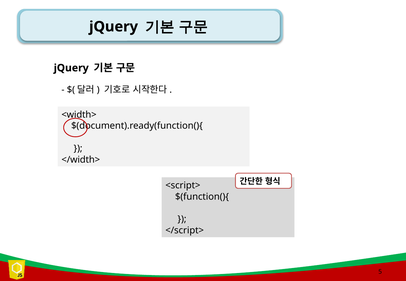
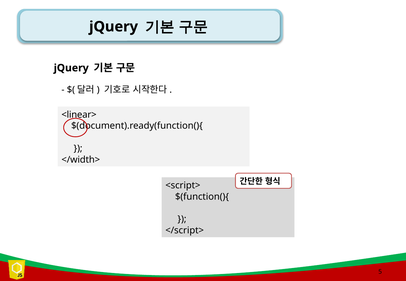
<width>: <width> -> <linear>
